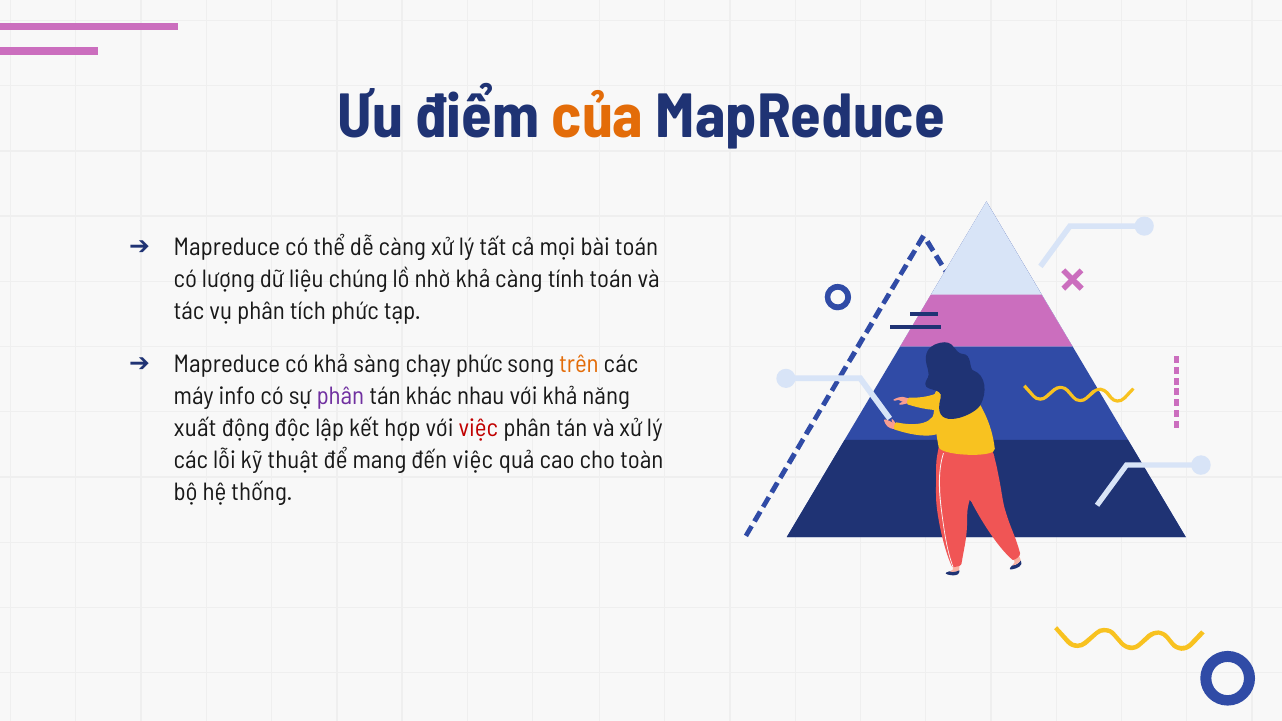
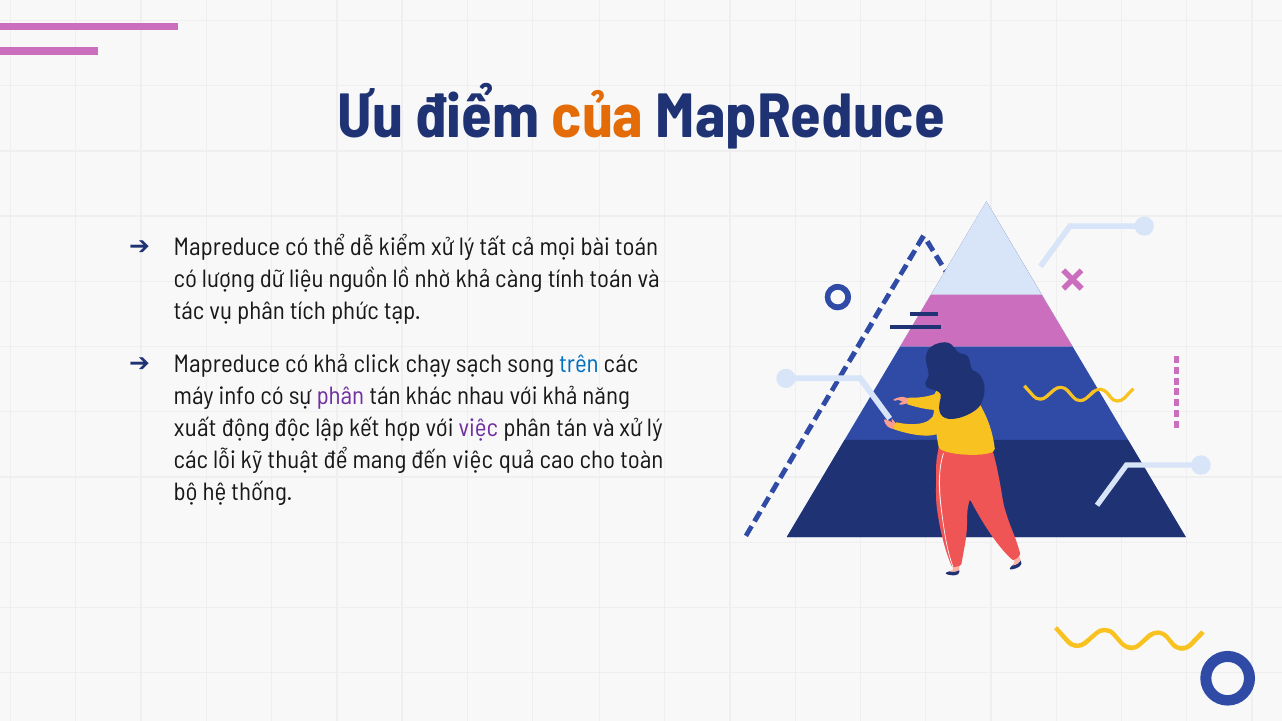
dễ càng: càng -> kiểm
chúng: chúng -> nguồn
sàng: sàng -> click
chạy phức: phức -> sạch
trên colour: orange -> blue
việc at (478, 428) colour: red -> purple
